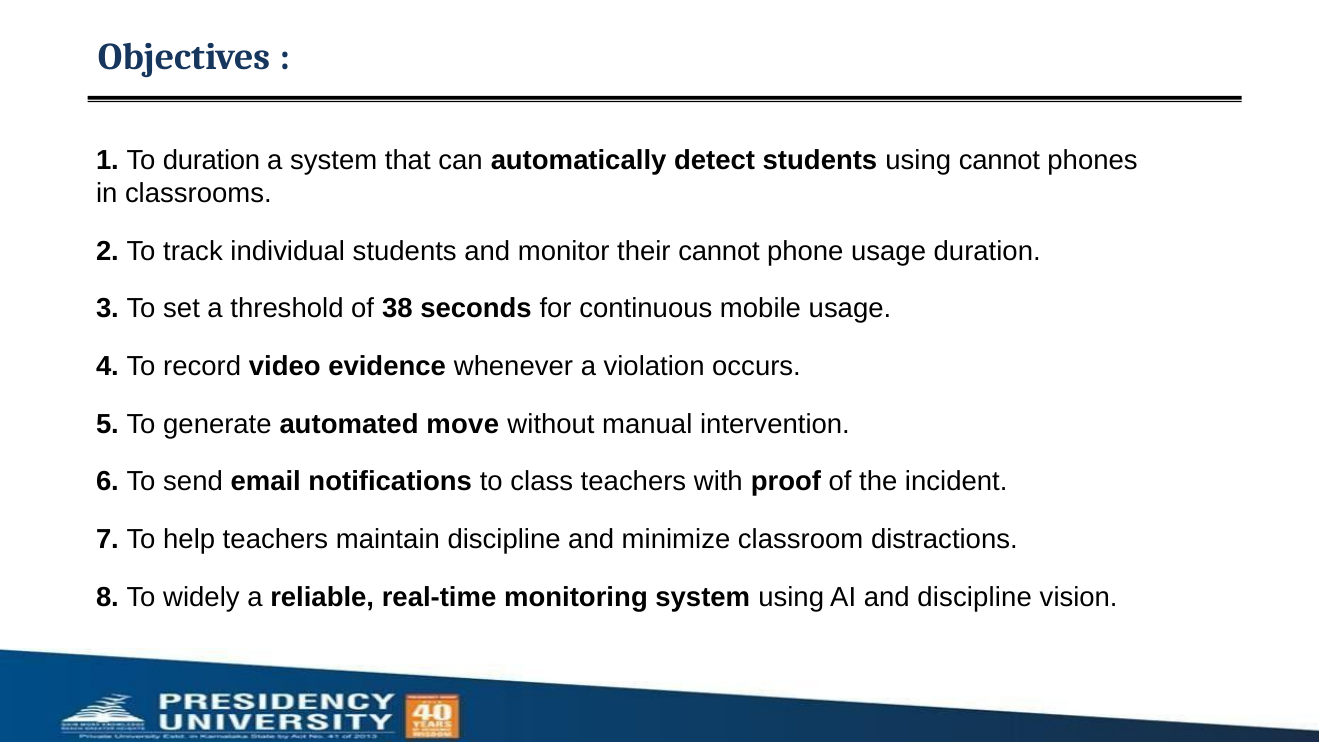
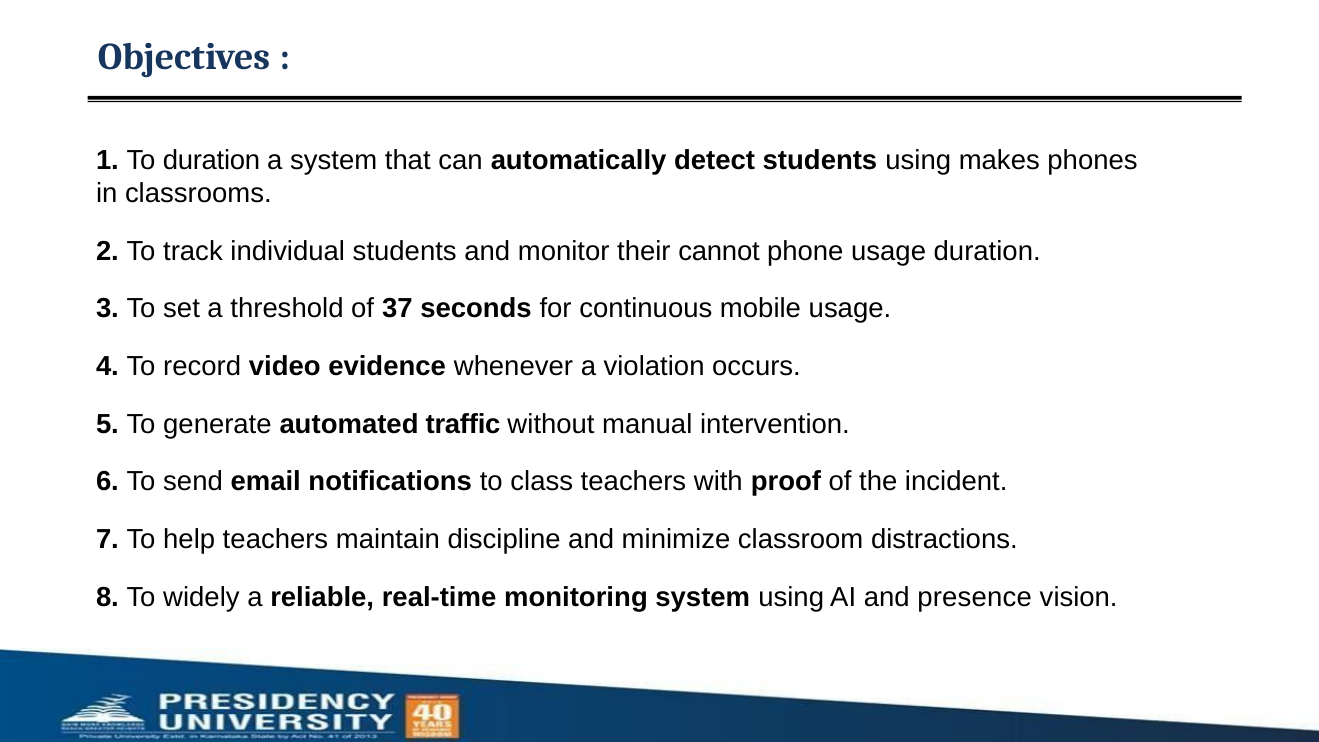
using cannot: cannot -> makes
38: 38 -> 37
move: move -> traffic
and discipline: discipline -> presence
